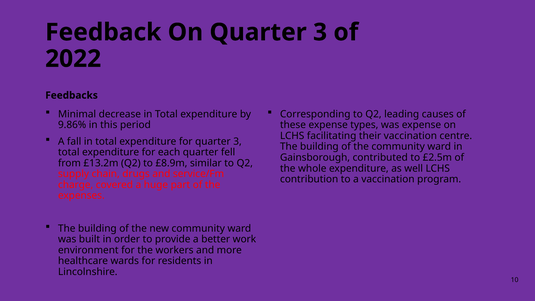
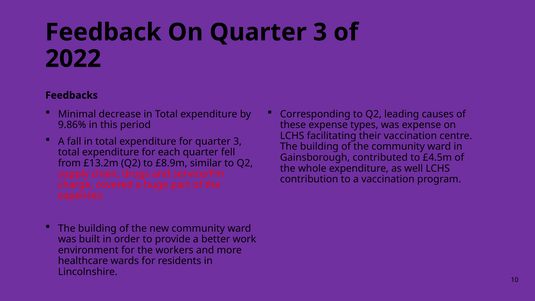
£2.5m: £2.5m -> £4.5m
